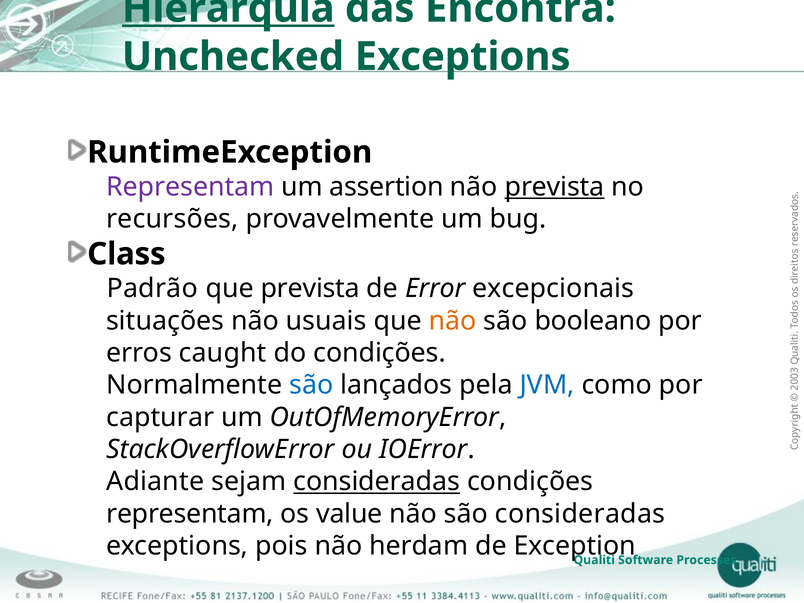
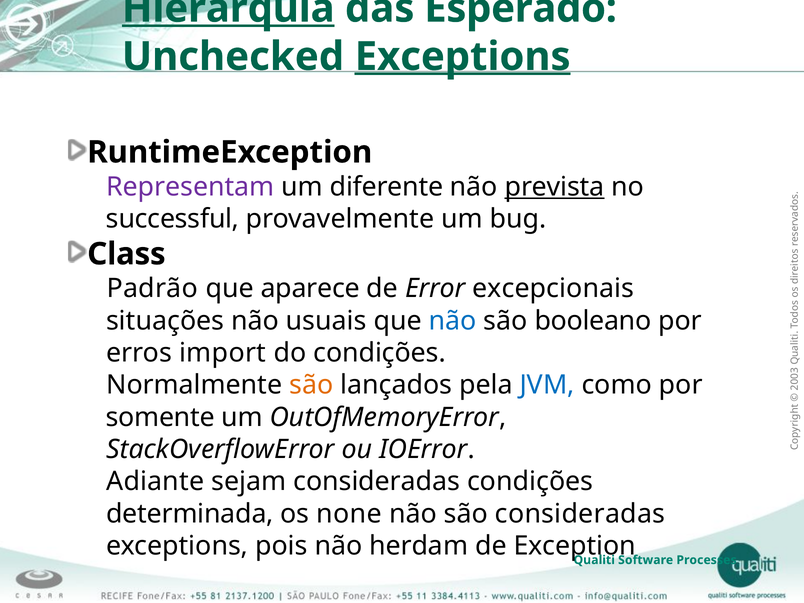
Encontra: Encontra -> Esperado
Exceptions at (463, 57) underline: none -> present
assertion: assertion -> diferente
recursões: recursões -> successful
que prevista: prevista -> aparece
não at (453, 321) colour: orange -> blue
caught: caught -> import
são at (311, 385) colour: blue -> orange
capturar: capturar -> somente
consideradas at (377, 482) underline: present -> none
representam at (190, 514): representam -> determinada
value: value -> none
